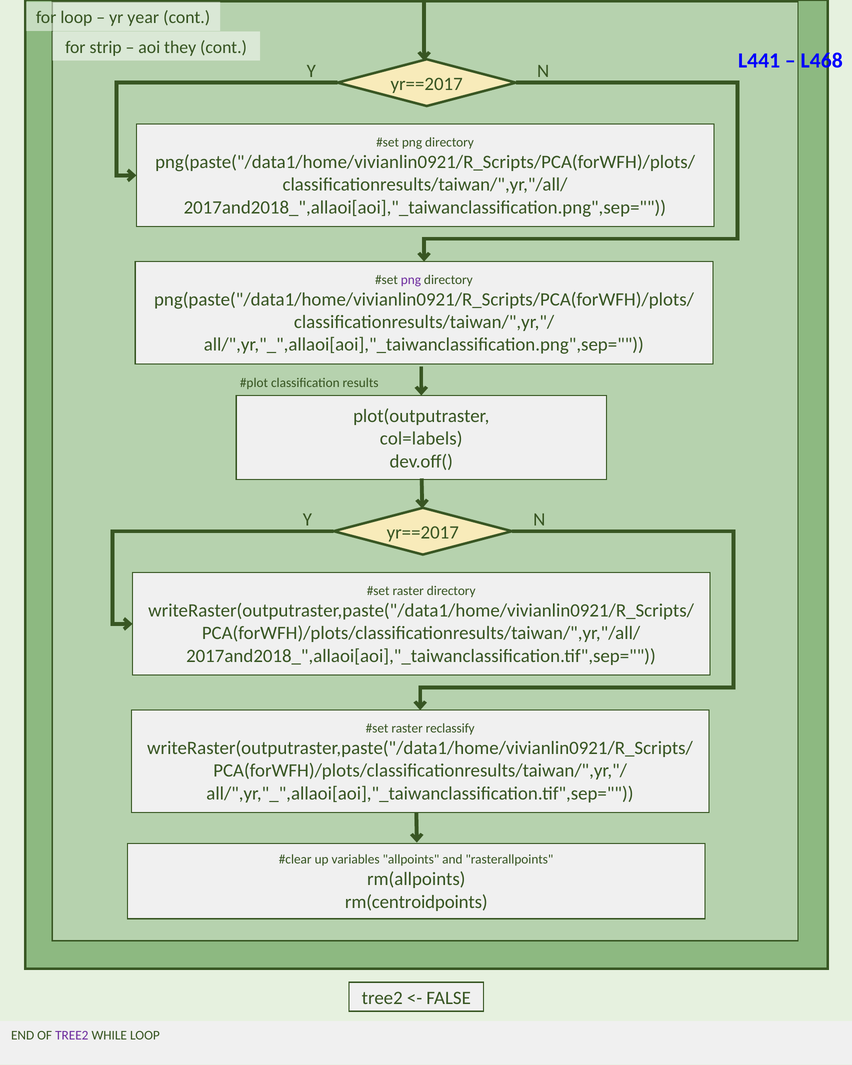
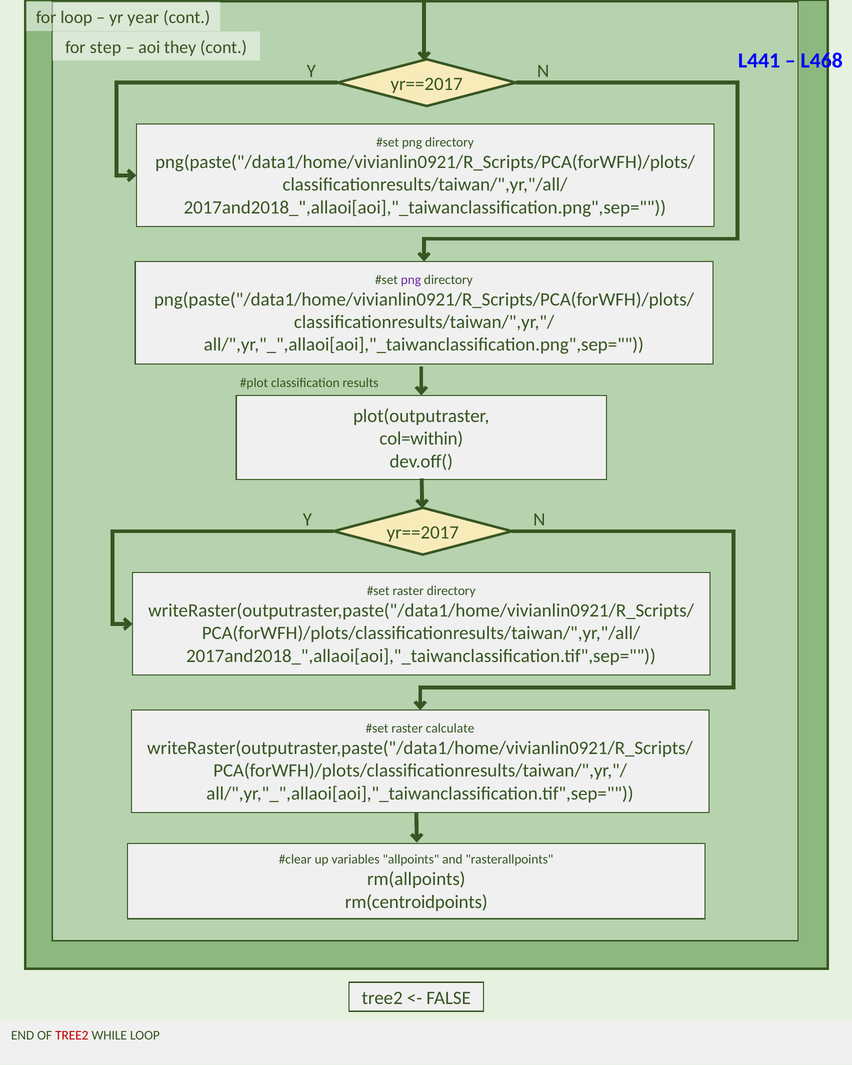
strip: strip -> step
col=labels: col=labels -> col=within
reclassify: reclassify -> calculate
TREE2 at (72, 1035) colour: purple -> red
